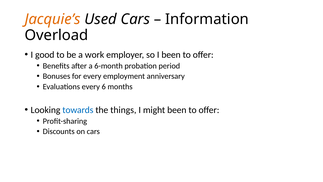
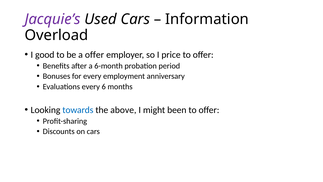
Jacquie’s colour: orange -> purple
a work: work -> offer
I been: been -> price
things: things -> above
